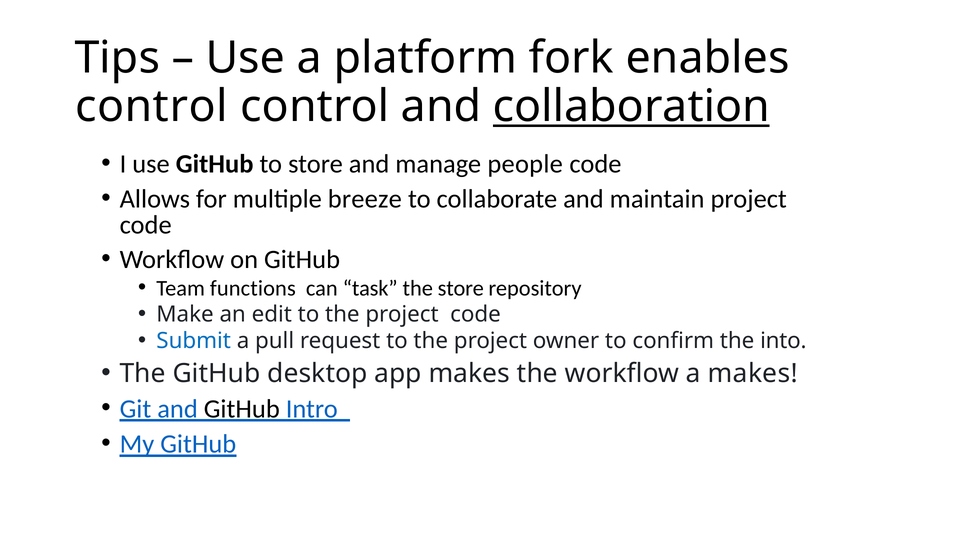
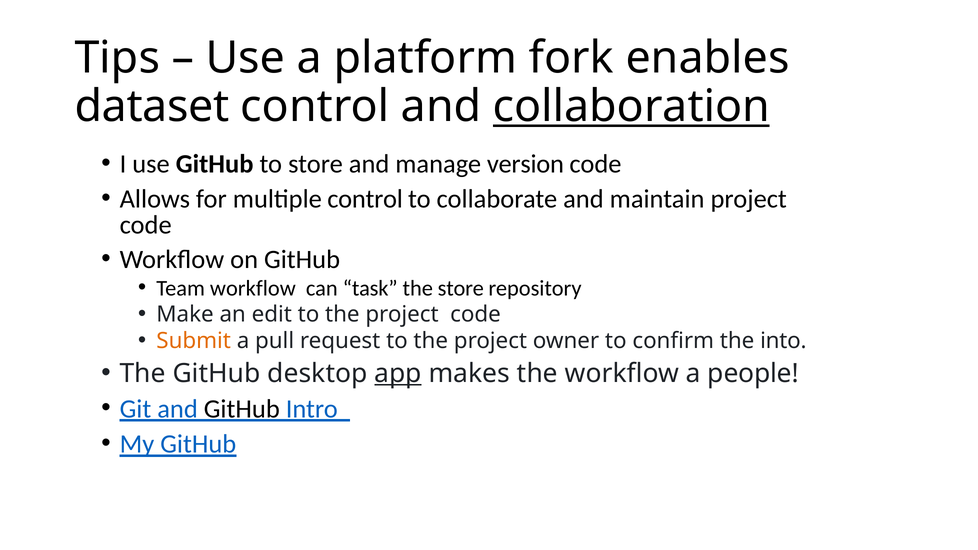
control at (151, 106): control -> dataset
people: people -> version
multiple breeze: breeze -> control
Team functions: functions -> workflow
Submit colour: blue -> orange
app underline: none -> present
a makes: makes -> people
